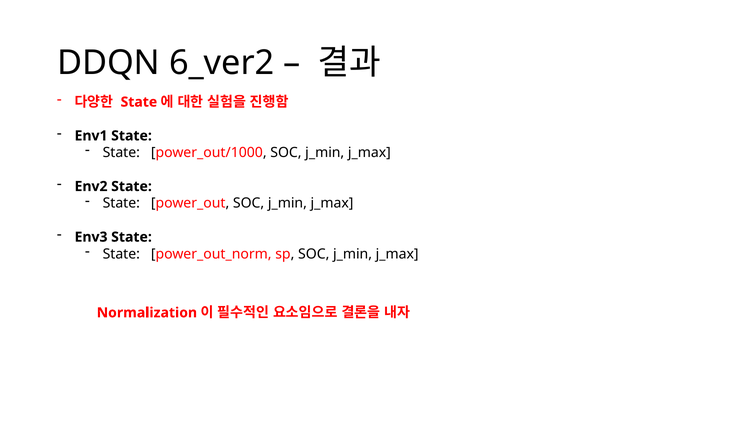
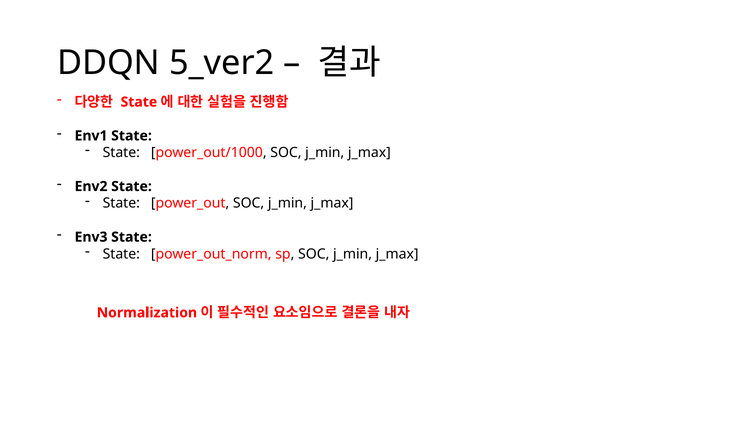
6_ver2: 6_ver2 -> 5_ver2
